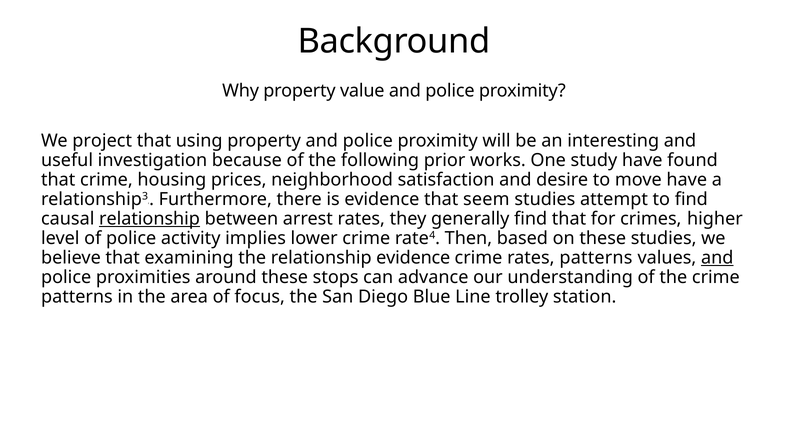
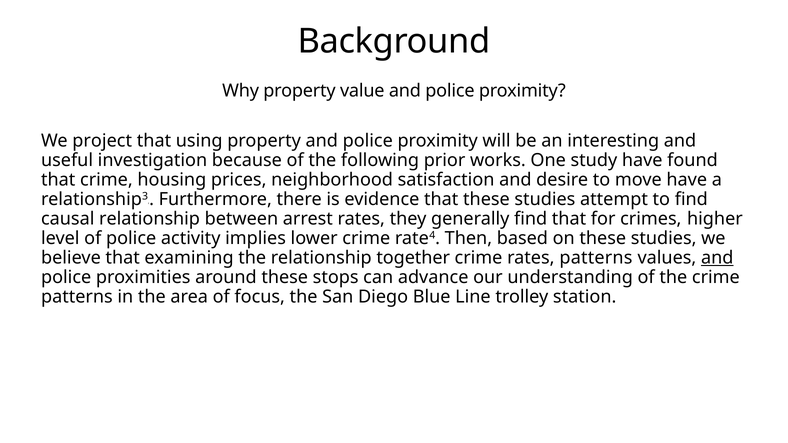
that seem: seem -> these
relationship at (150, 219) underline: present -> none
relationship evidence: evidence -> together
